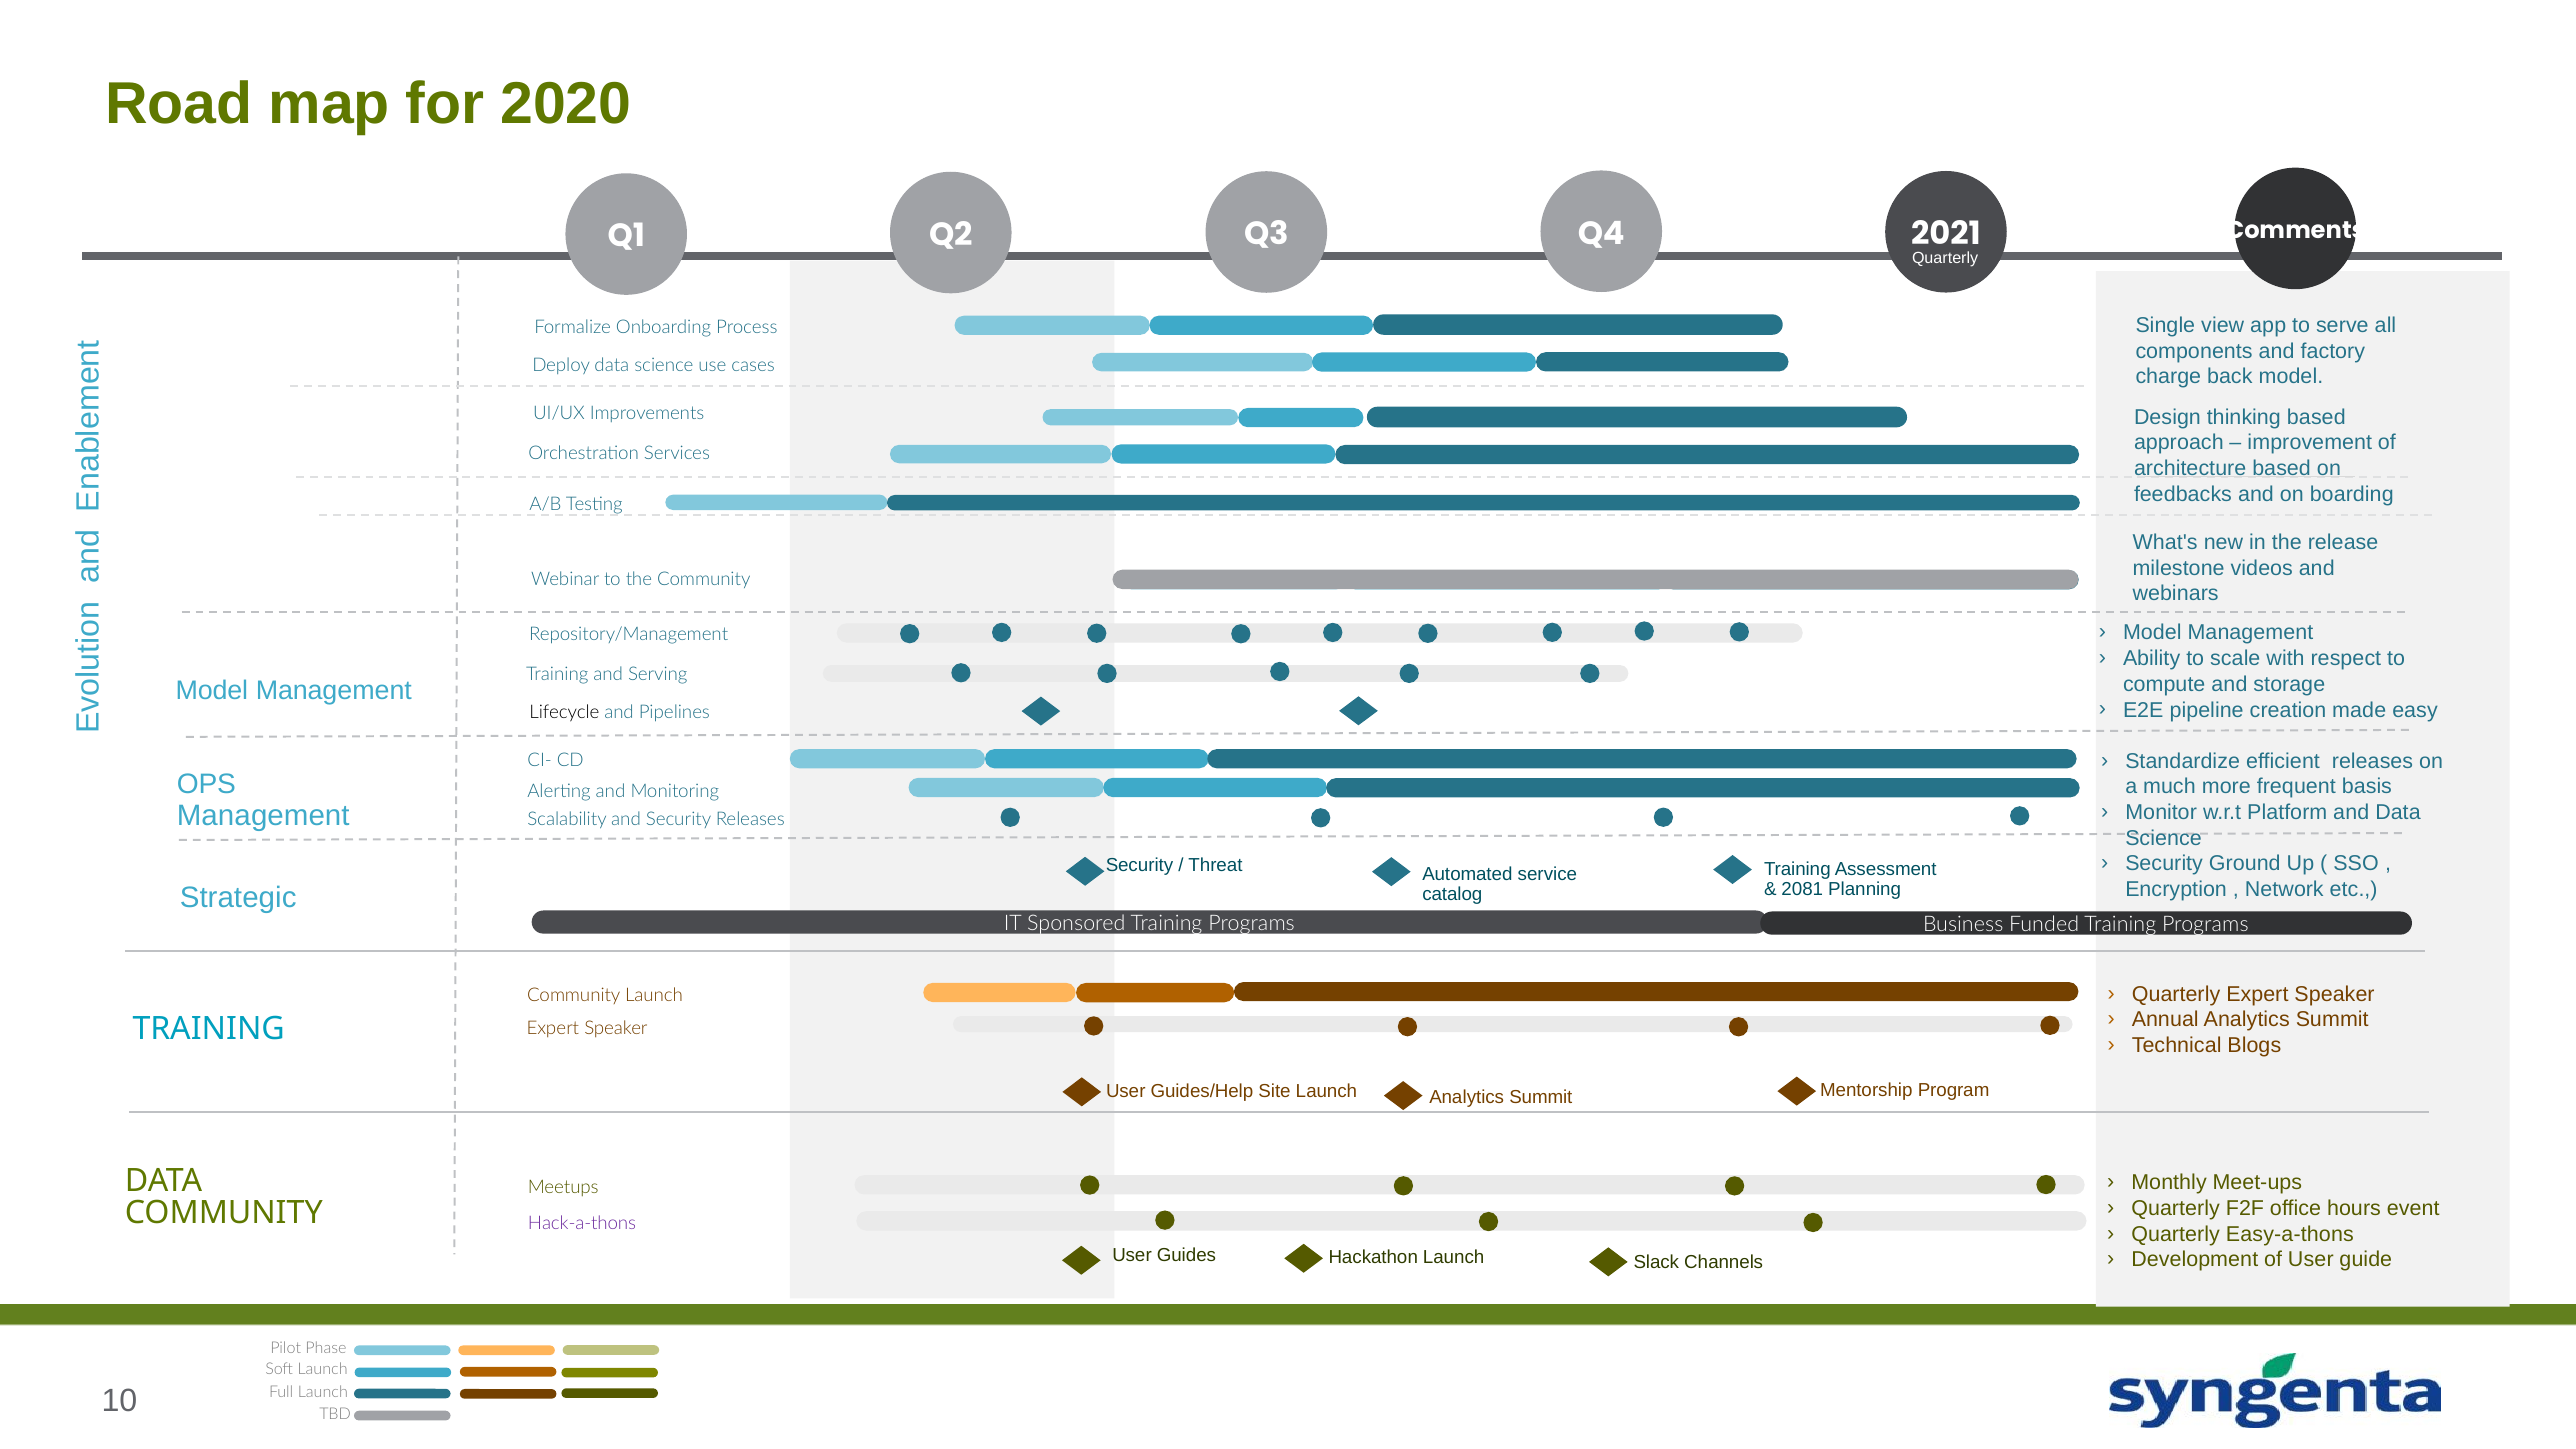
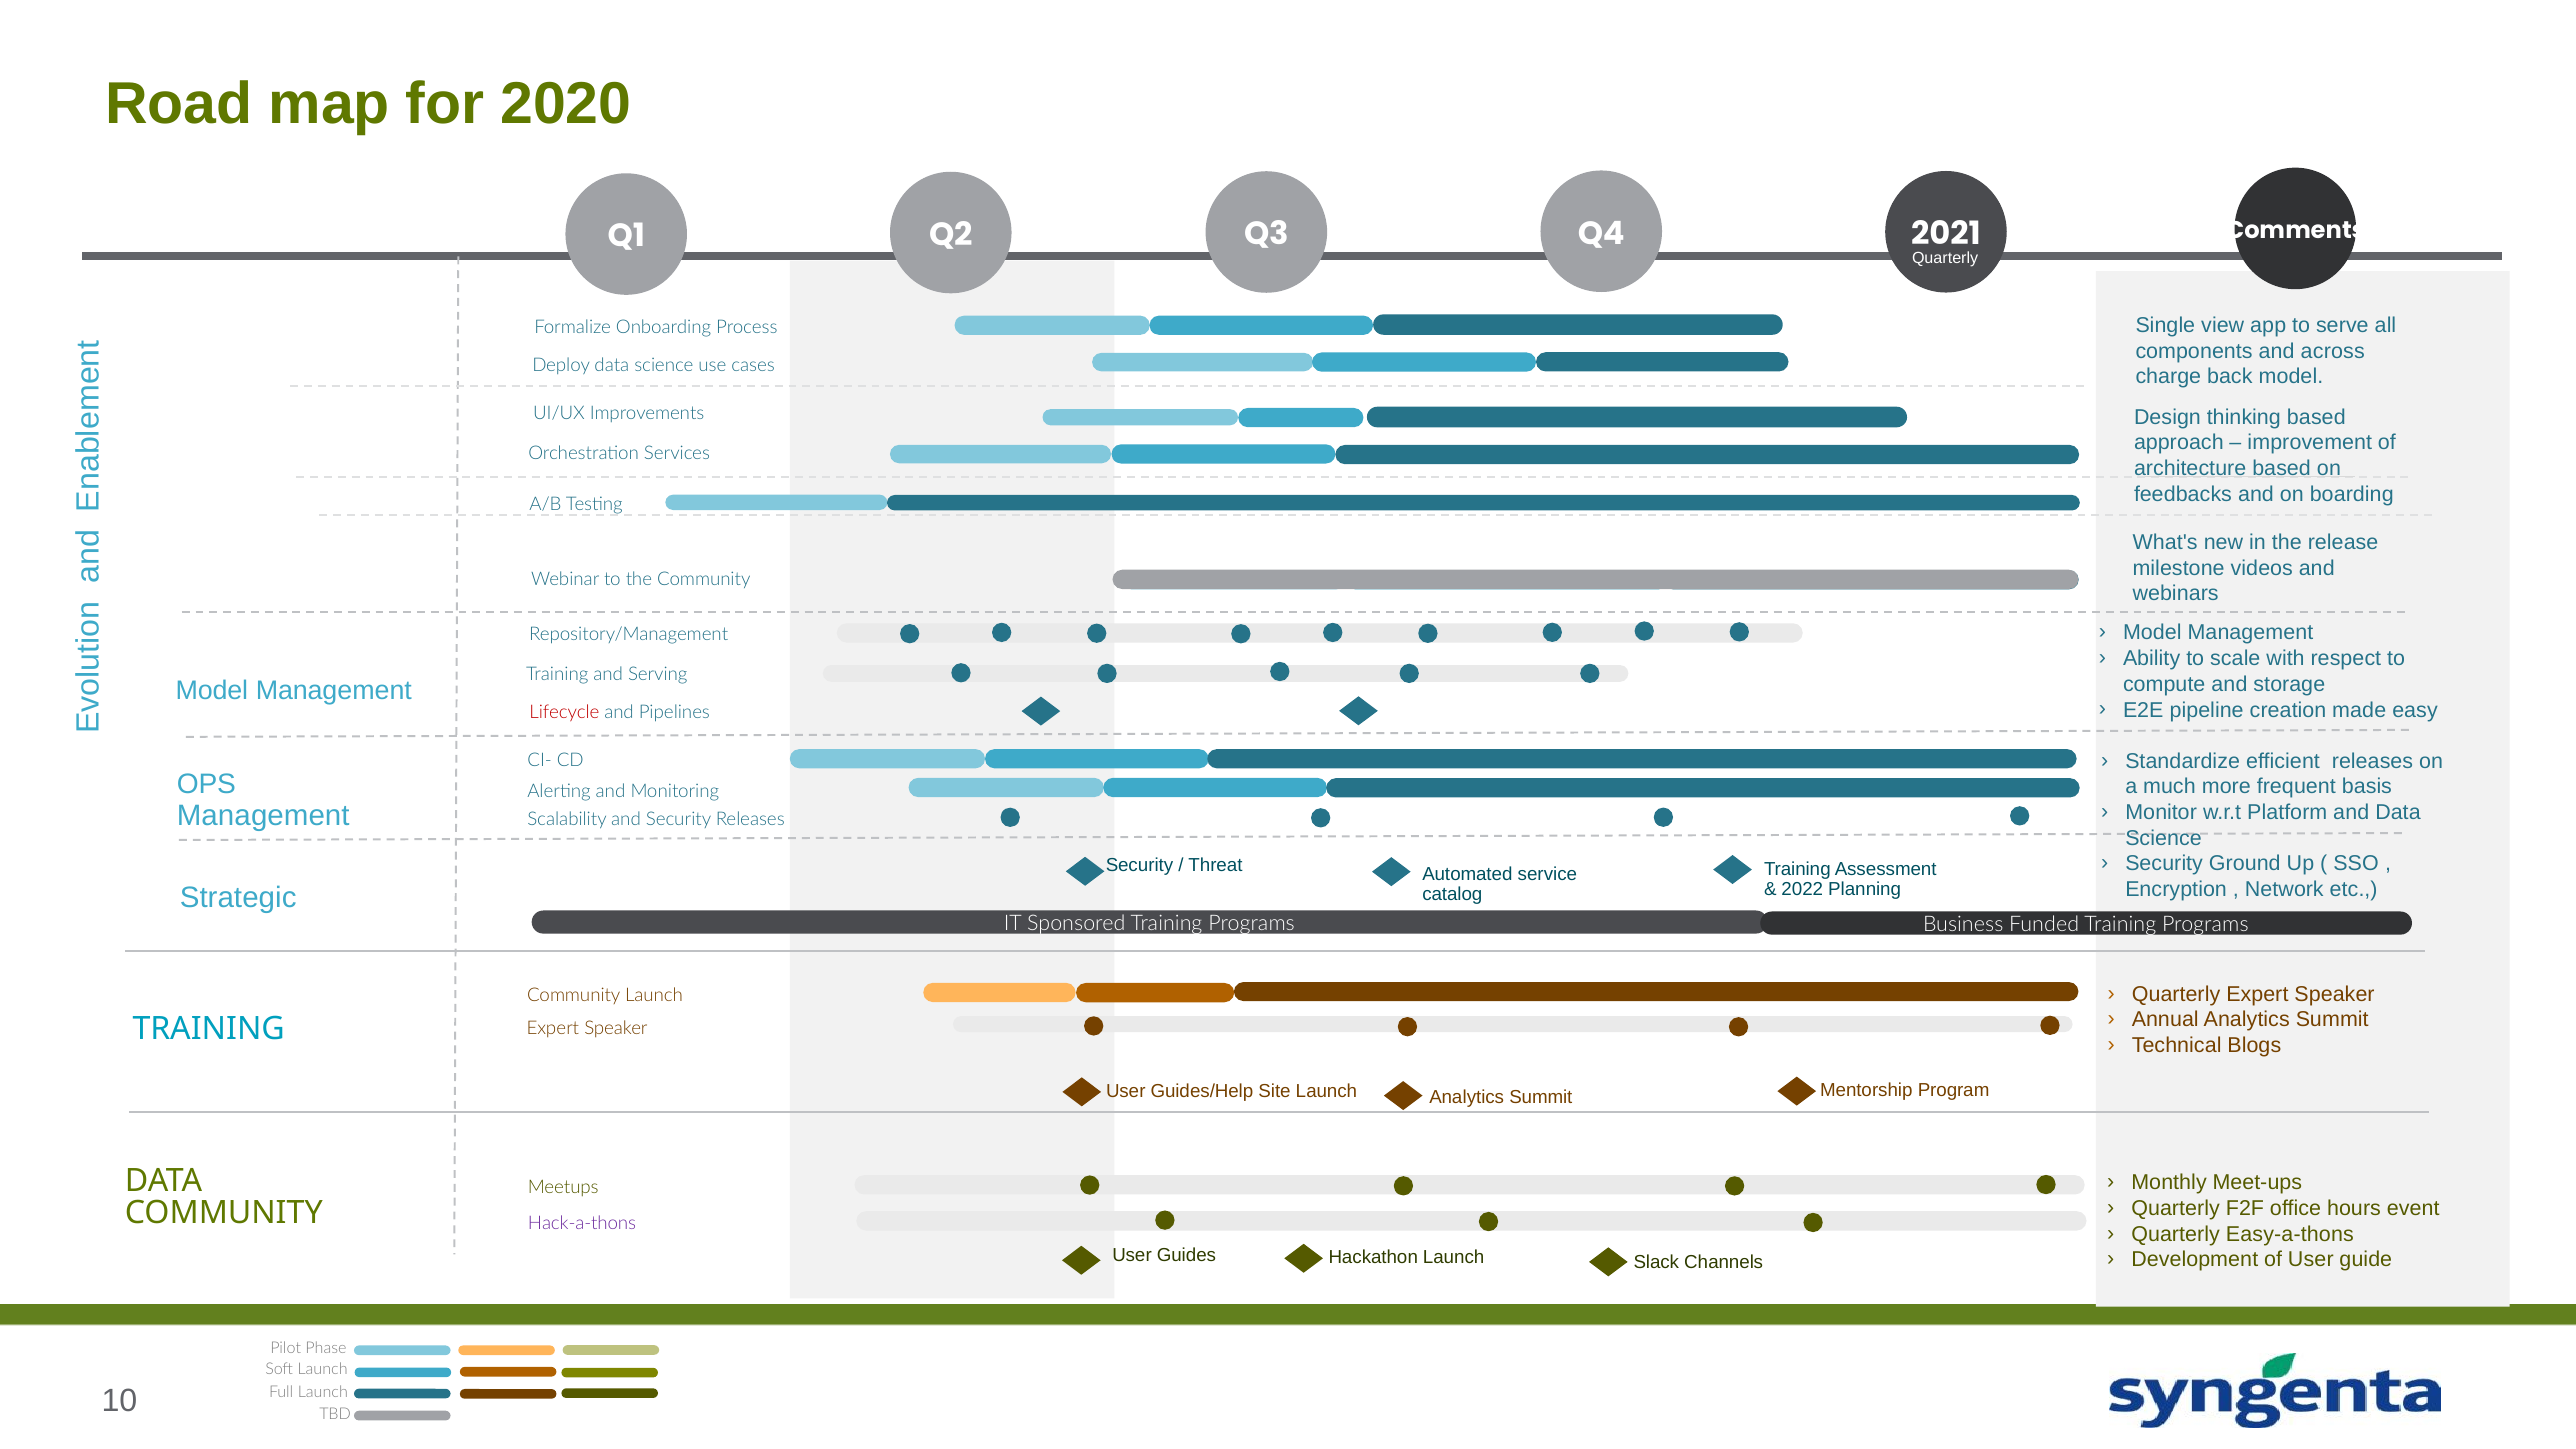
factory: factory -> across
Lifecycle colour: black -> red
2081: 2081 -> 2022
